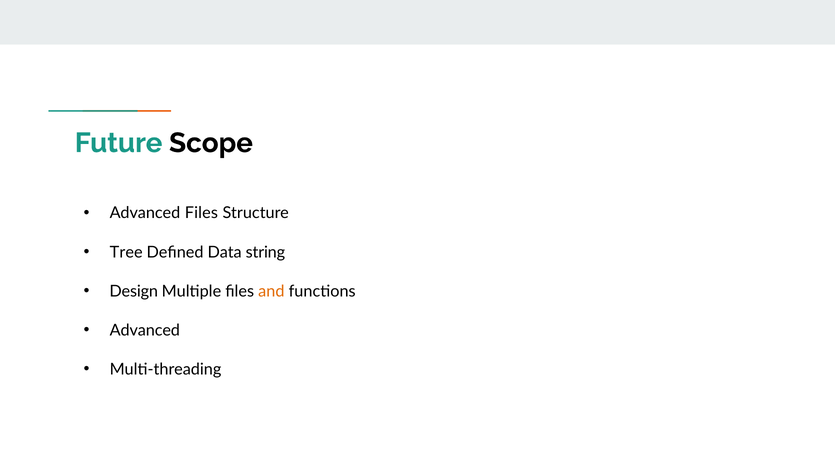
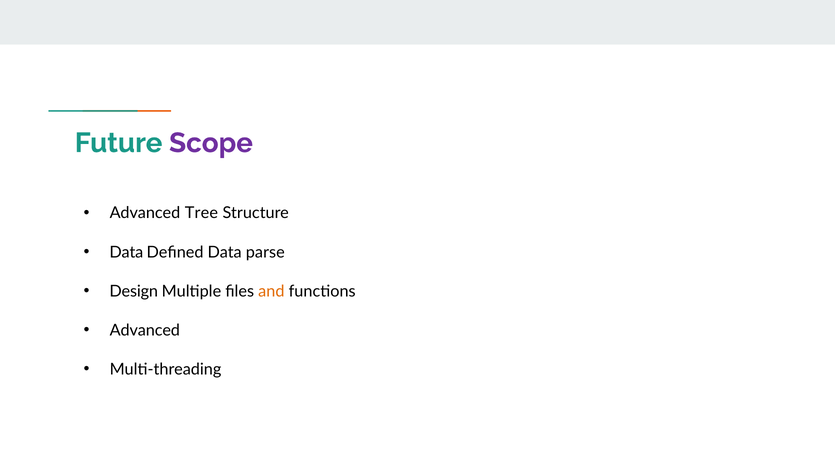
Scope colour: black -> purple
Advanced Files: Files -> Tree
Tree at (126, 252): Tree -> Data
string: string -> parse
